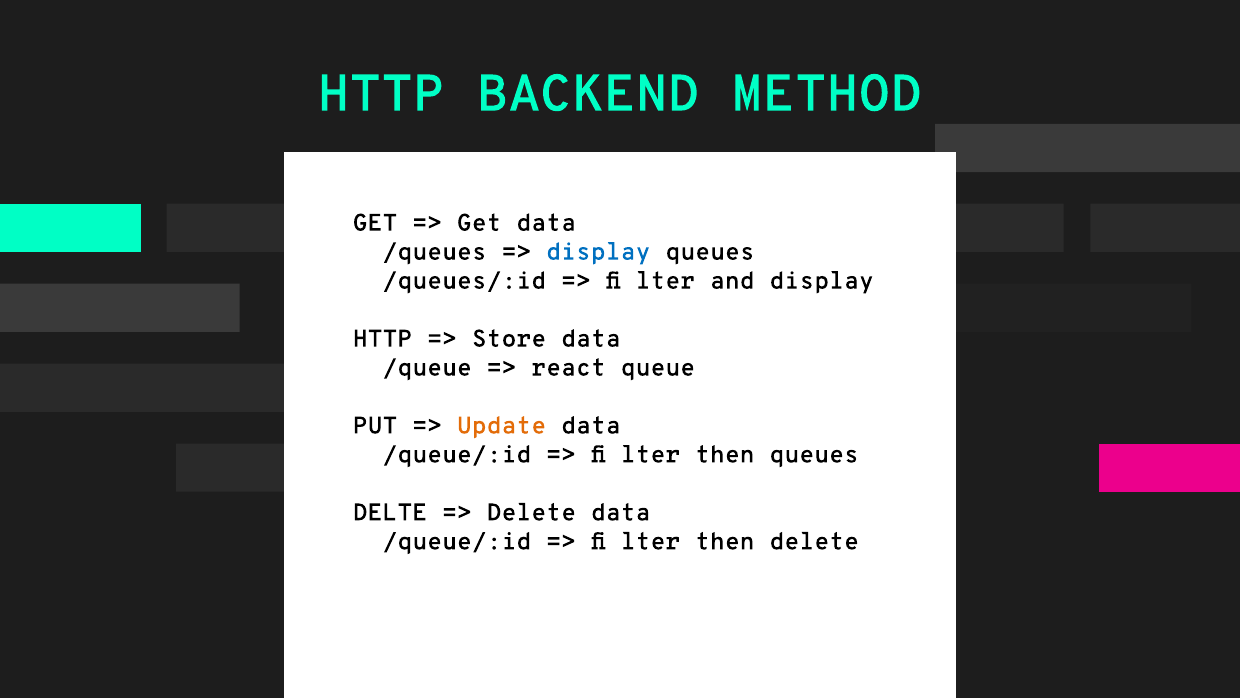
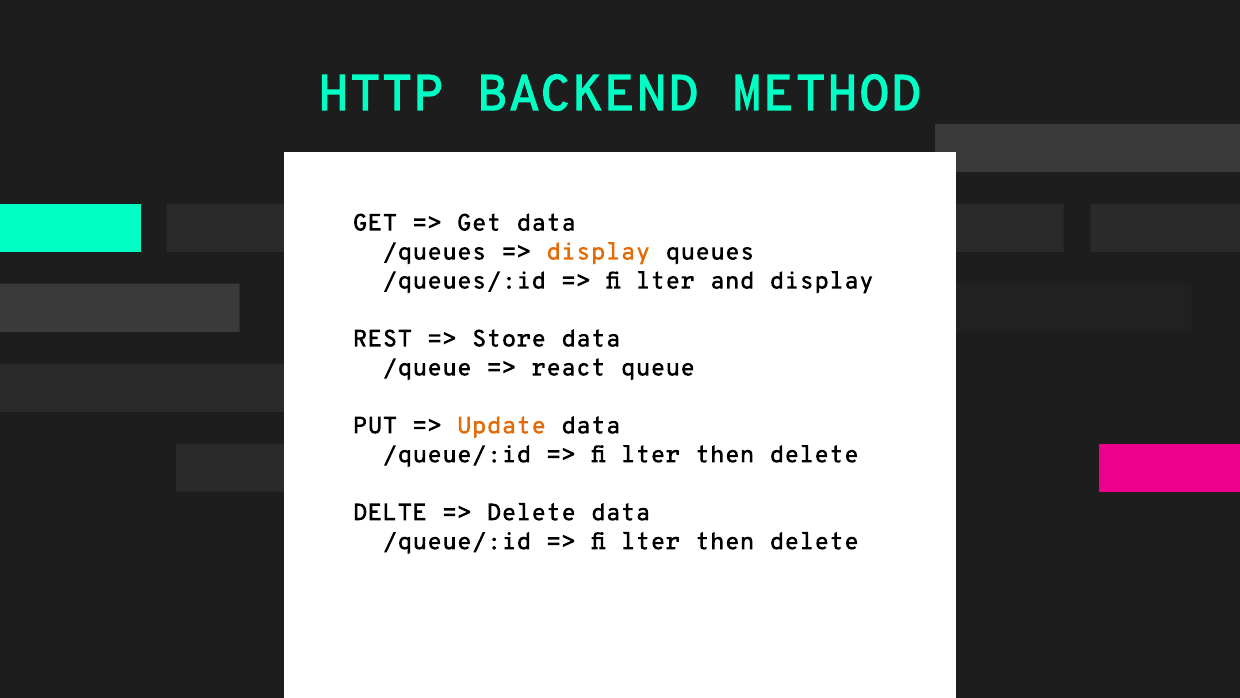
display at (598, 252) colour: blue -> orange
HTTP at (383, 338): HTTP -> REST
queues at (814, 454): queues -> delete
